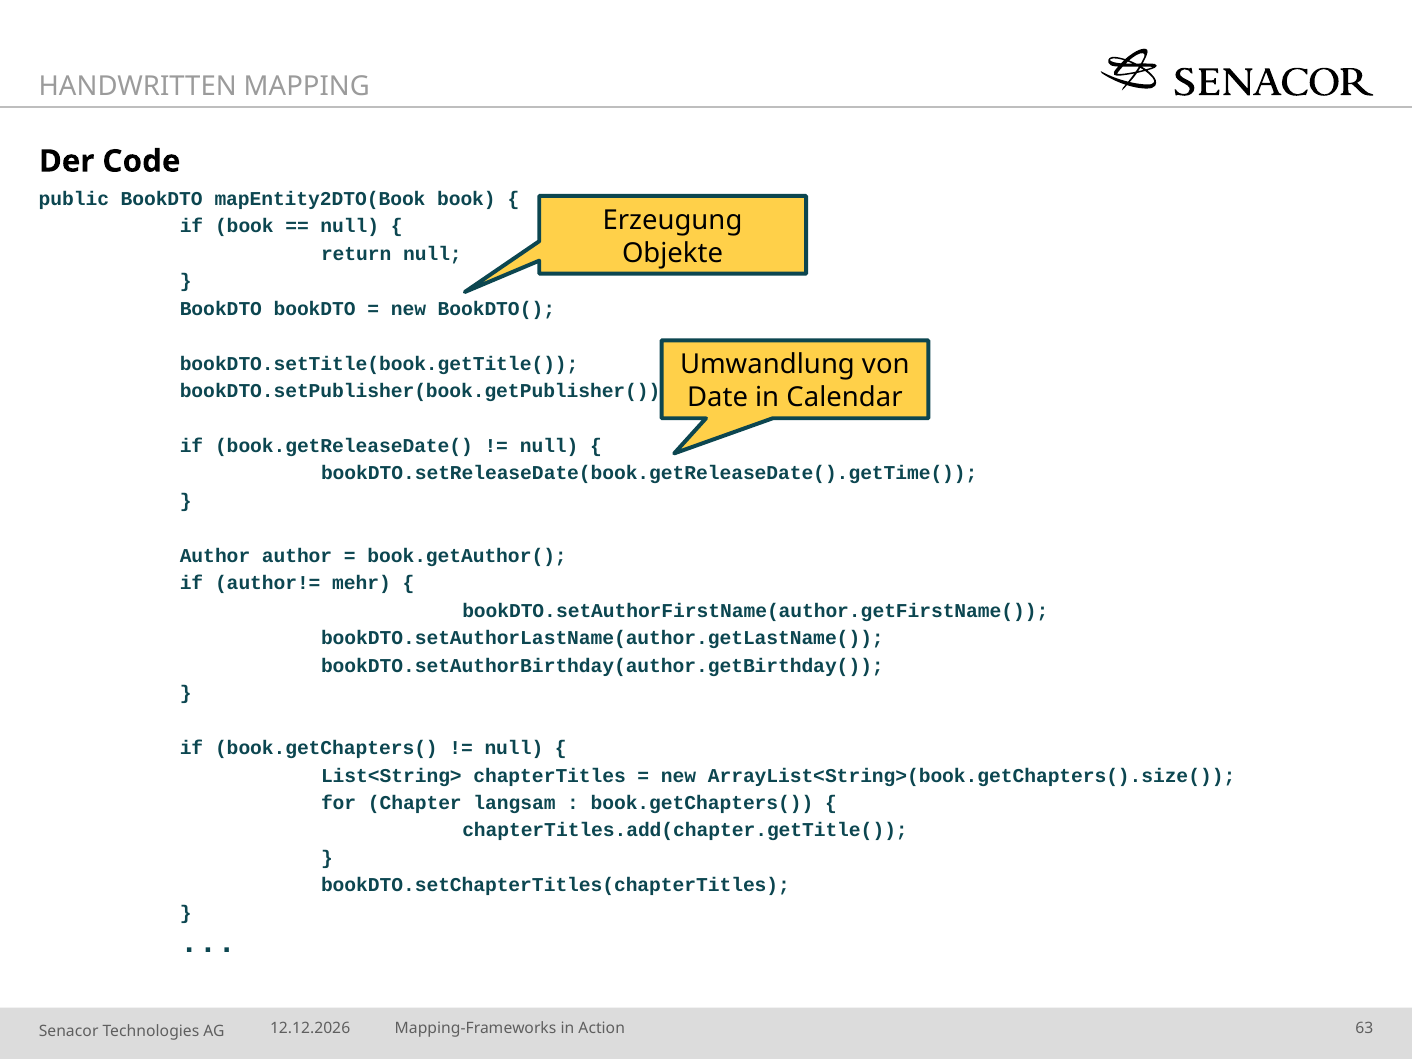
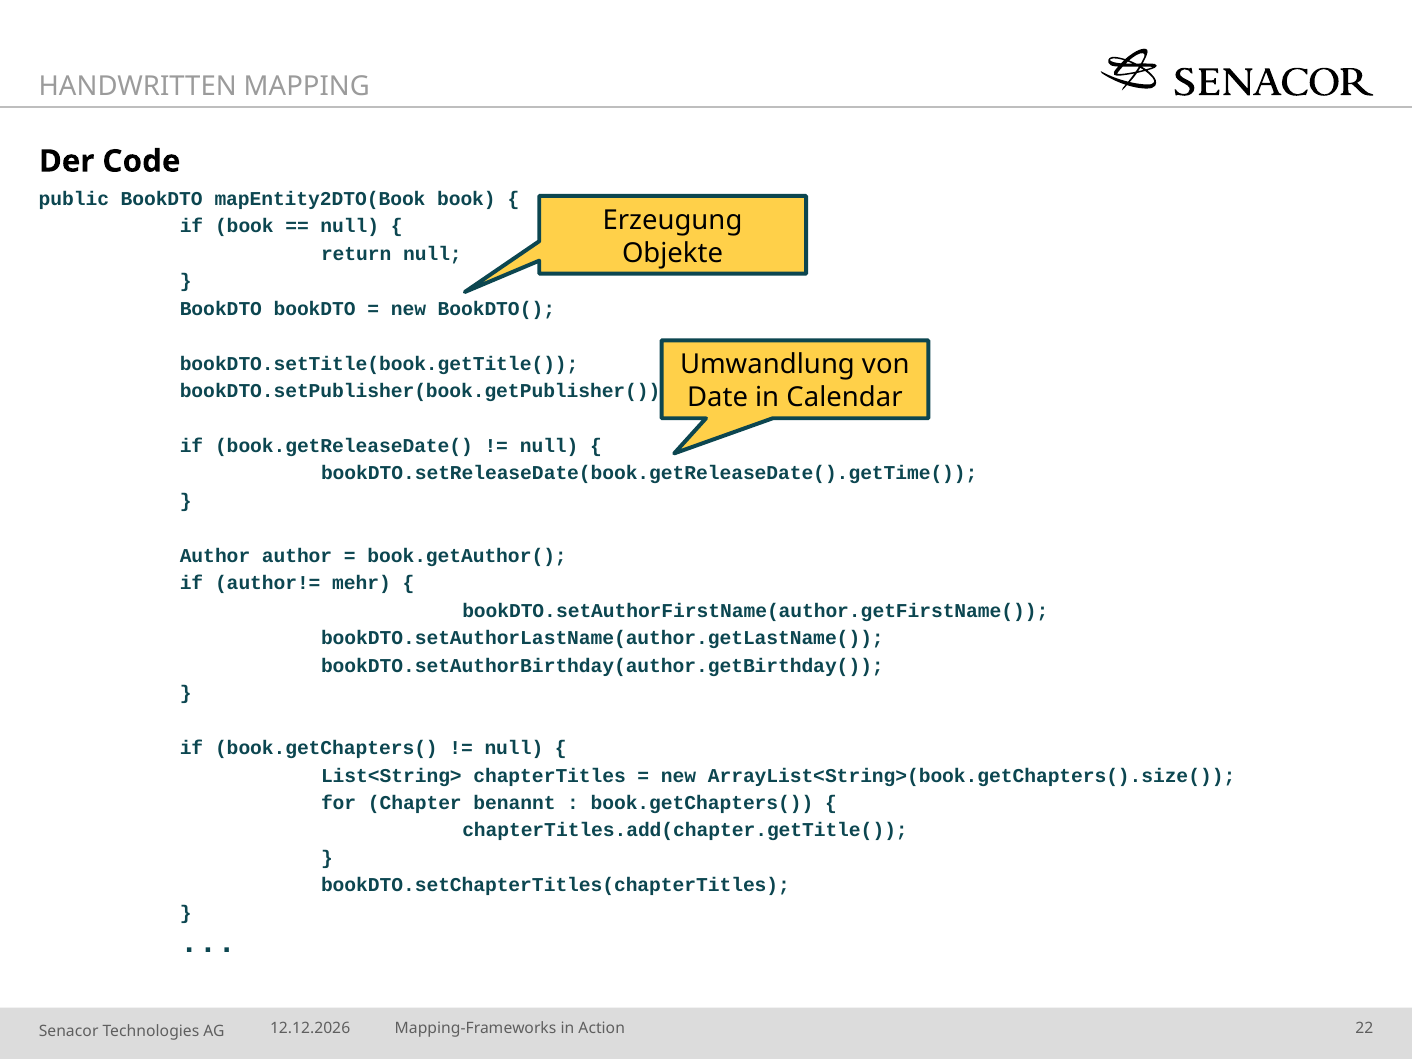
langsam: langsam -> benannt
63: 63 -> 22
